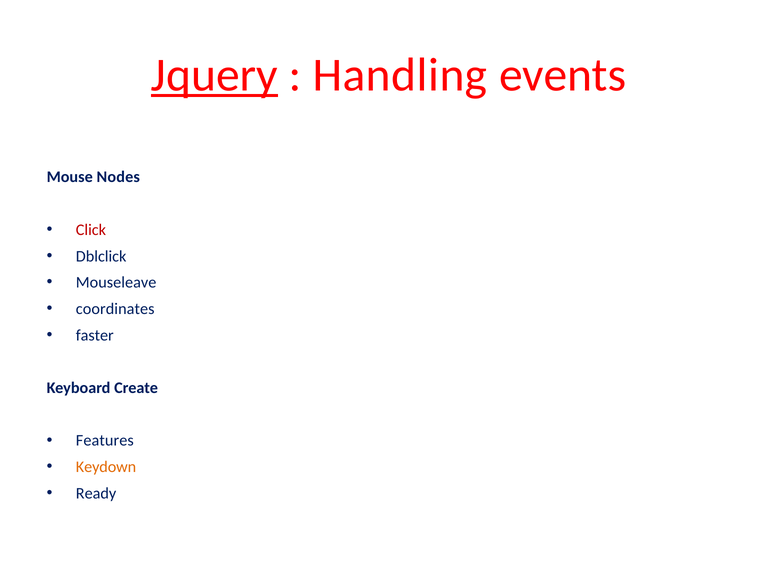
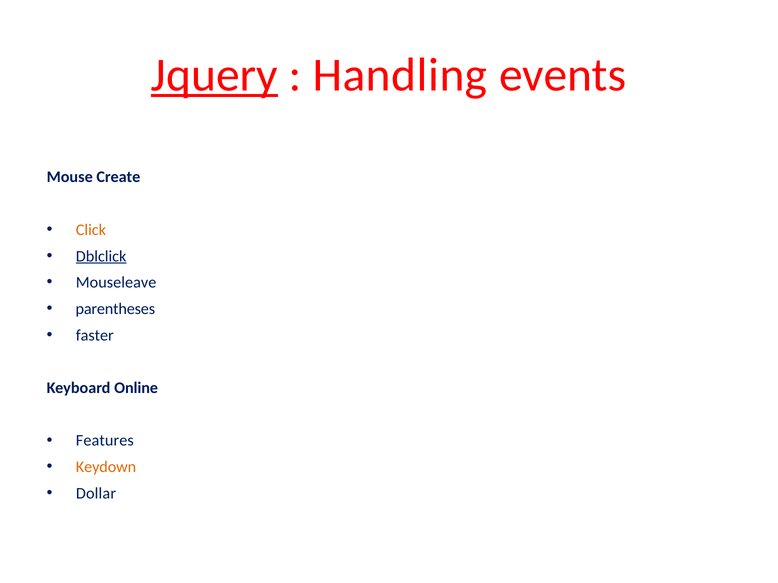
Nodes: Nodes -> Create
Click colour: red -> orange
Dblclick underline: none -> present
coordinates: coordinates -> parentheses
Create: Create -> Online
Ready: Ready -> Dollar
